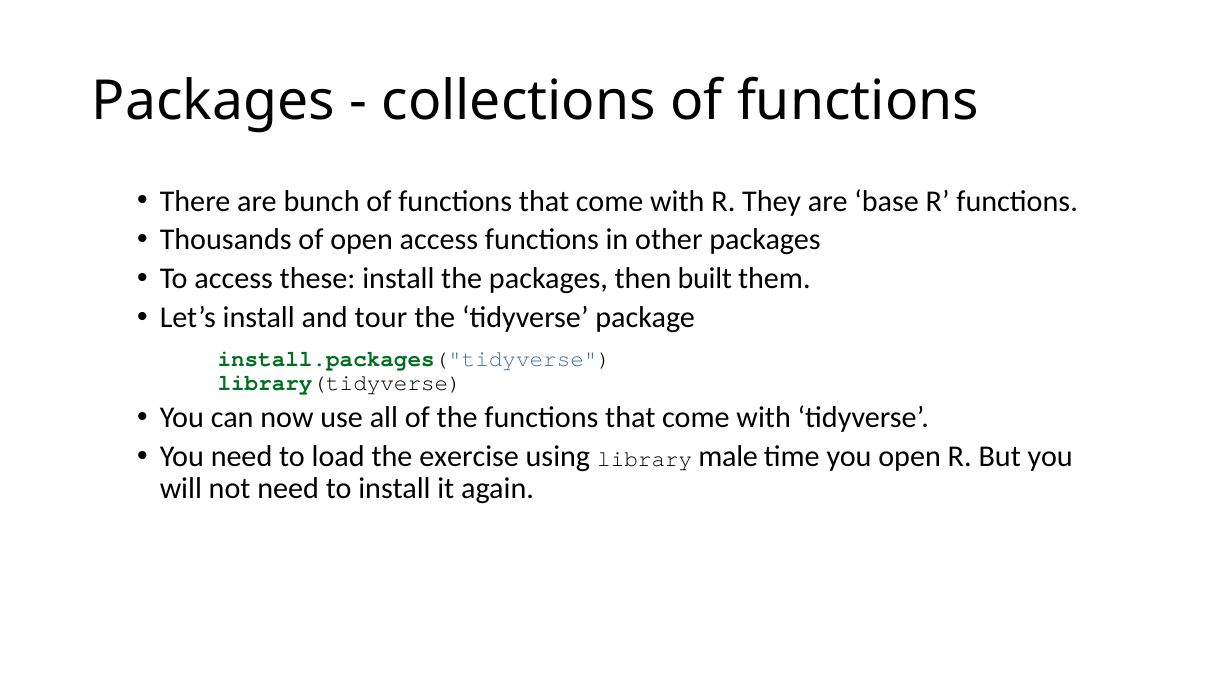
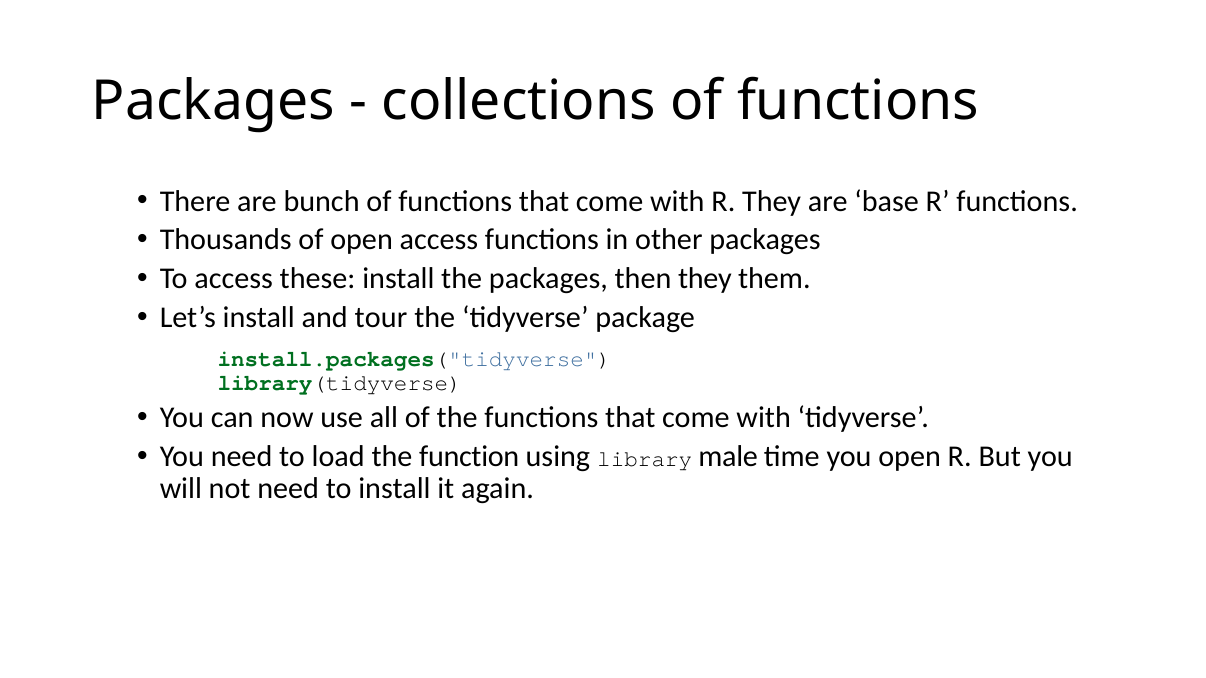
then built: built -> they
exercise: exercise -> function
